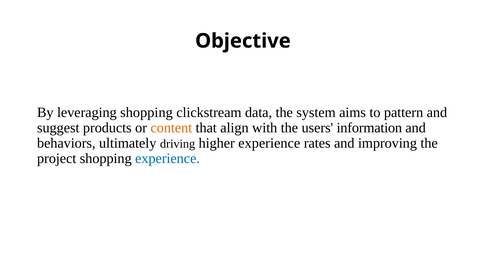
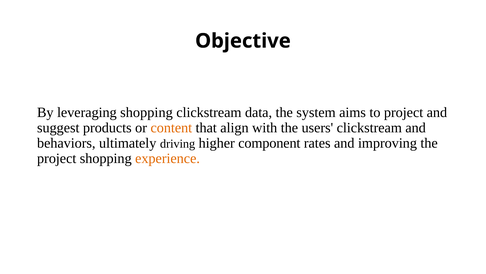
to pattern: pattern -> project
users information: information -> clickstream
higher experience: experience -> component
experience at (168, 158) colour: blue -> orange
